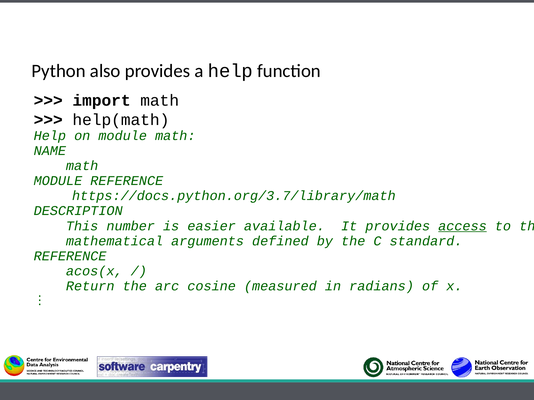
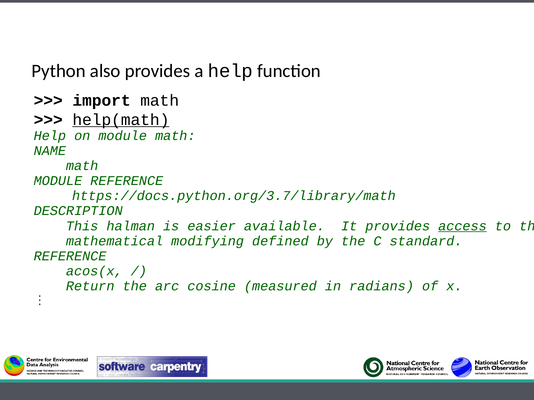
help(math underline: none -> present
number: number -> halman
arguments: arguments -> modifying
